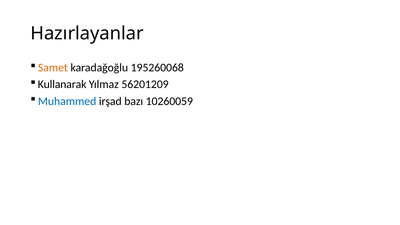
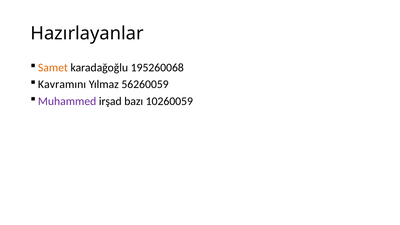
Kullanarak: Kullanarak -> Kavramını
56201209: 56201209 -> 56260059
Muhammed colour: blue -> purple
